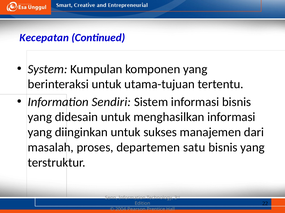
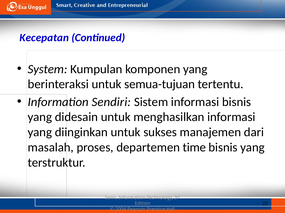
utama-tujuan: utama-tujuan -> semua-tujuan
satu: satu -> time
